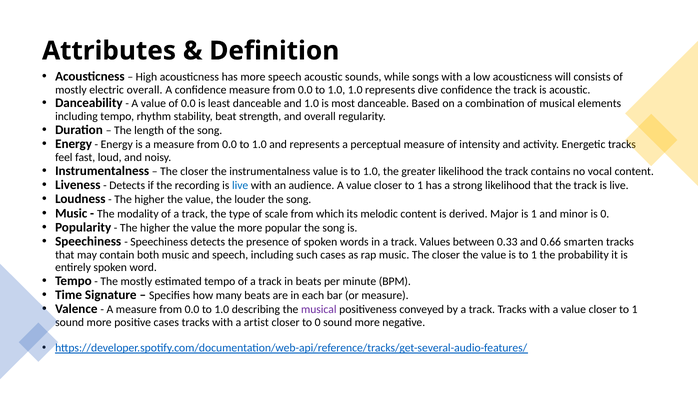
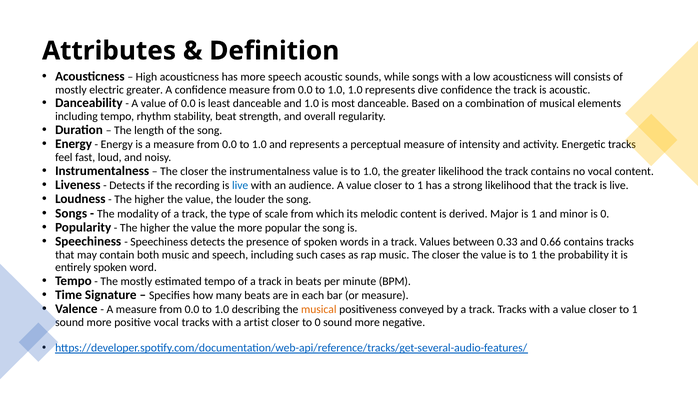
electric overall: overall -> greater
Music at (71, 213): Music -> Songs
0.66 smarten: smarten -> contains
musical at (319, 309) colour: purple -> orange
positive cases: cases -> vocal
